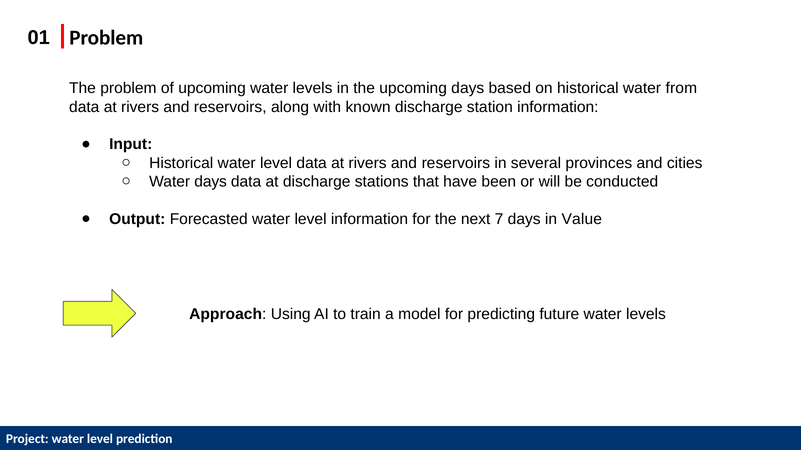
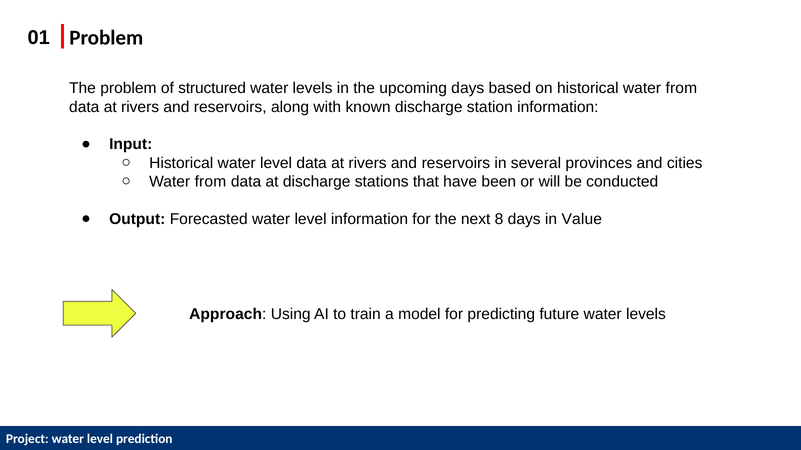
of upcoming: upcoming -> structured
days at (211, 182): days -> from
7: 7 -> 8
